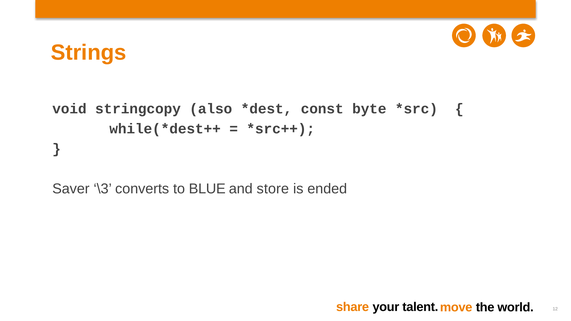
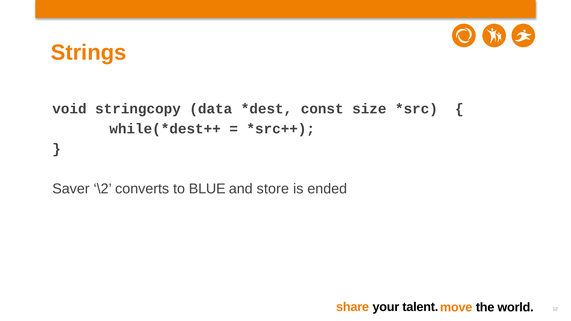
also: also -> data
byte: byte -> size
\3: \3 -> \2
